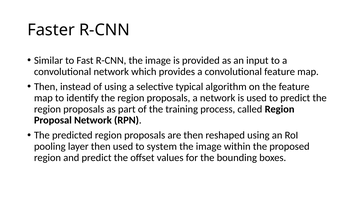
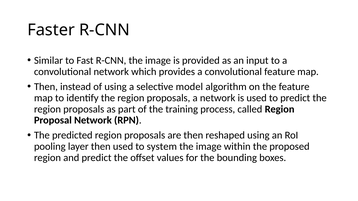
typical: typical -> model
